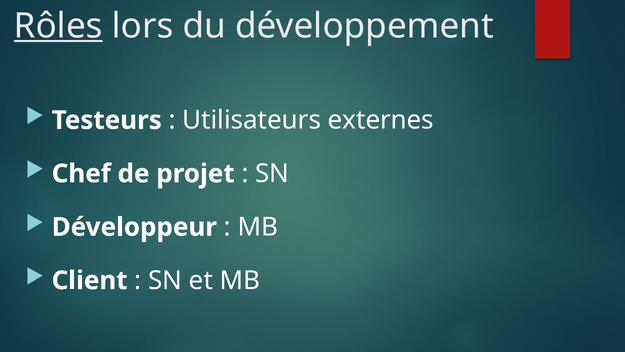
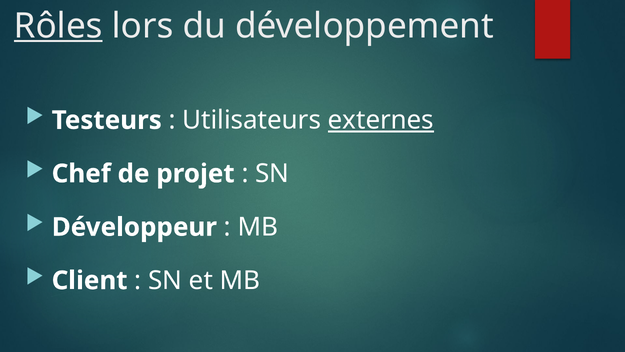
externes underline: none -> present
